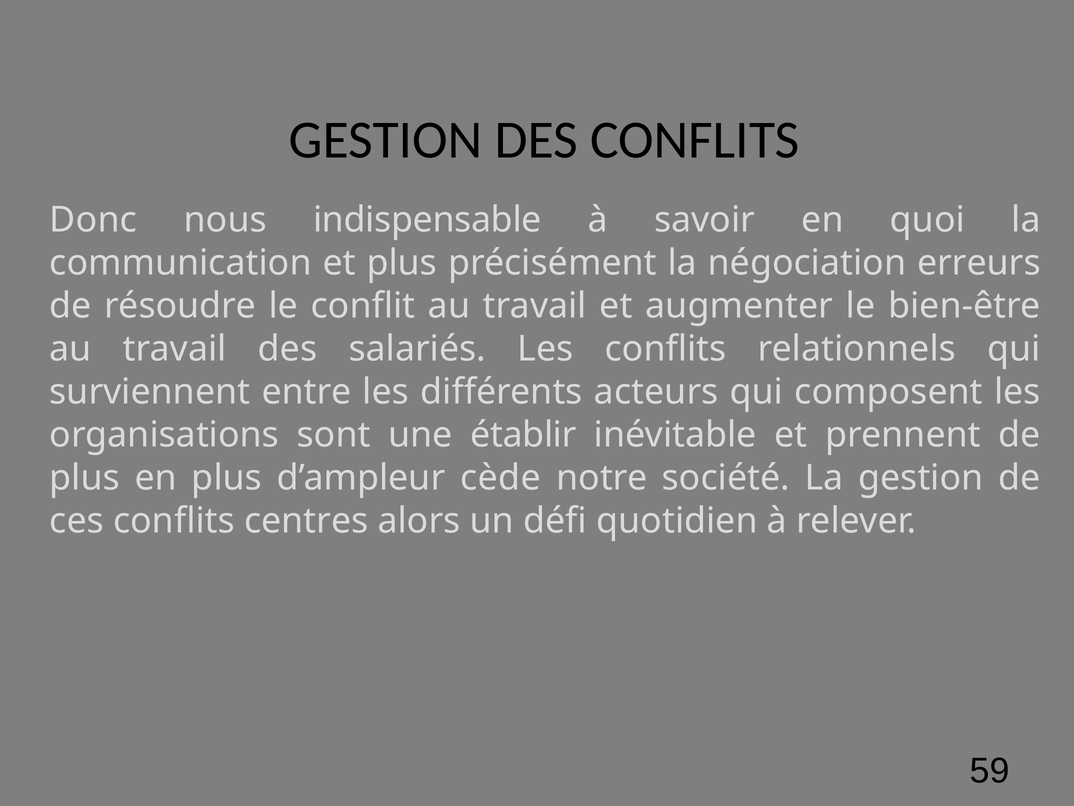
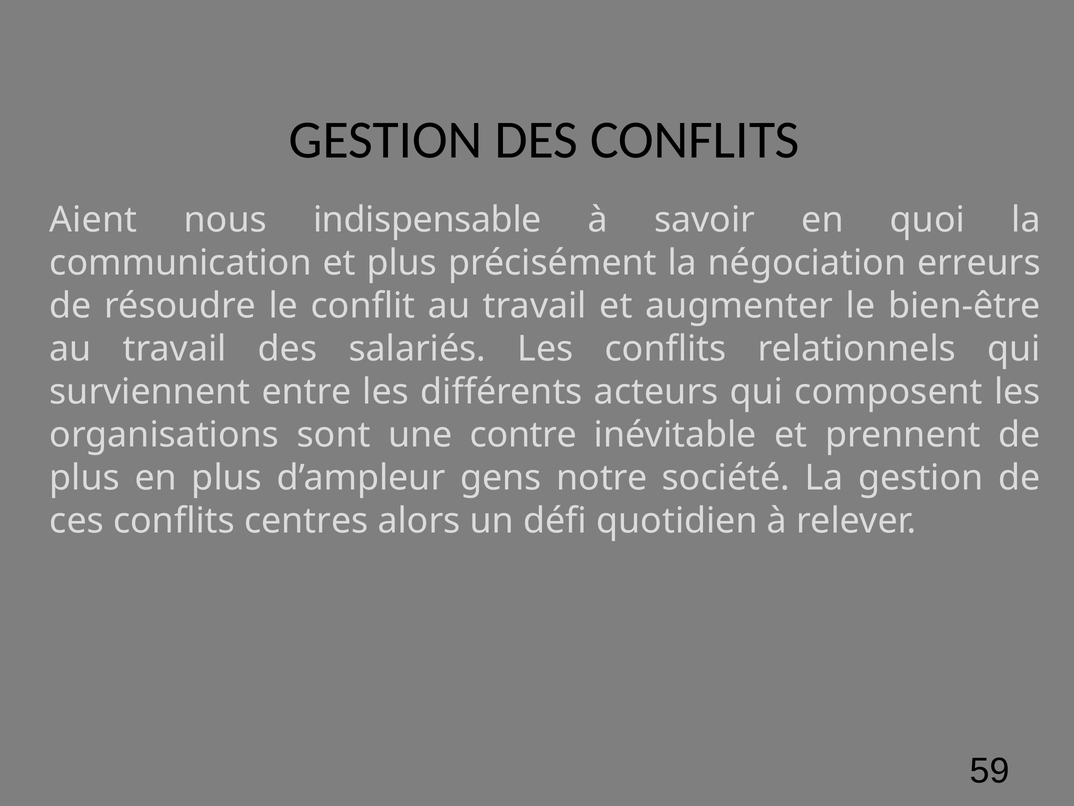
Donc: Donc -> Aient
établir: établir -> contre
cède: cède -> gens
